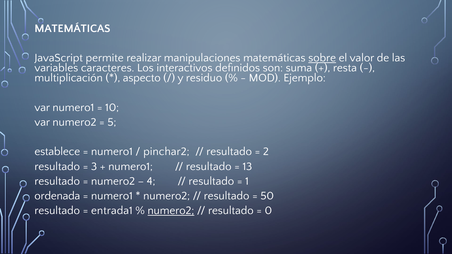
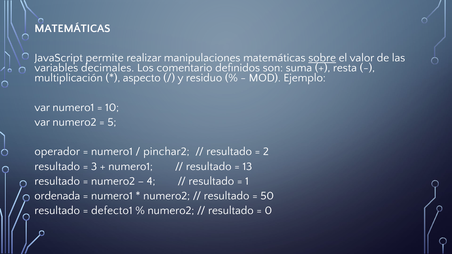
caracteres: caracteres -> decimales
interactivos: interactivos -> comentario
establece: establece -> operador
entrada1: entrada1 -> defecto1
numero2 at (171, 211) underline: present -> none
